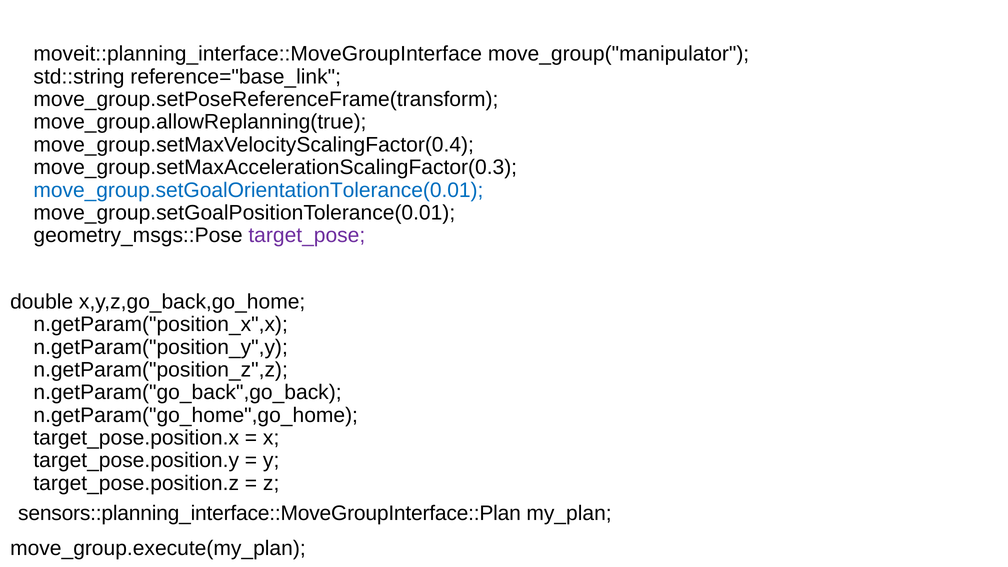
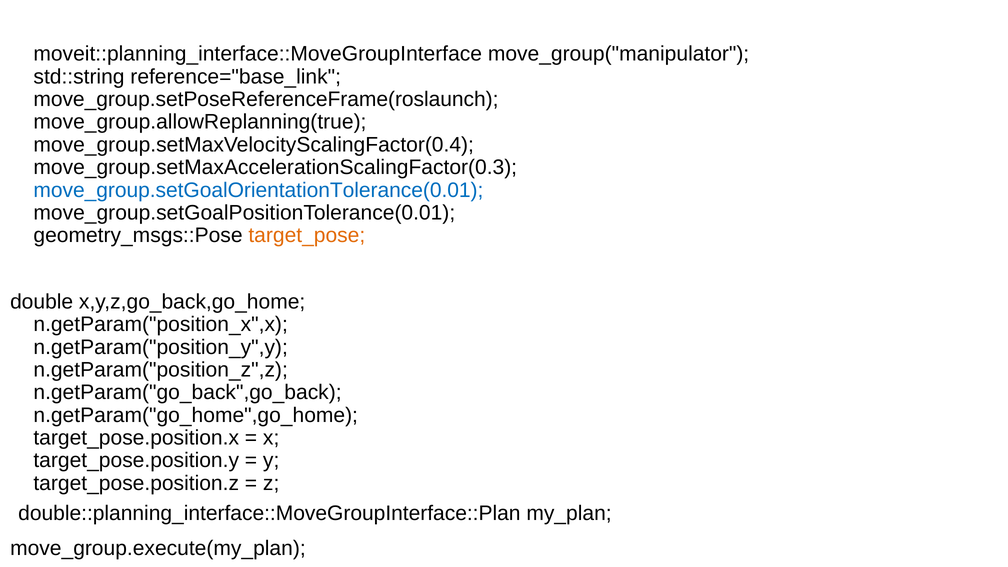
move_group.setPoseReferenceFrame(transform: move_group.setPoseReferenceFrame(transform -> move_group.setPoseReferenceFrame(roslaunch
target_pose colour: purple -> orange
sensors::planning_interface::MoveGroupInterface::Plan: sensors::planning_interface::MoveGroupInterface::Plan -> double::planning_interface::MoveGroupInterface::Plan
